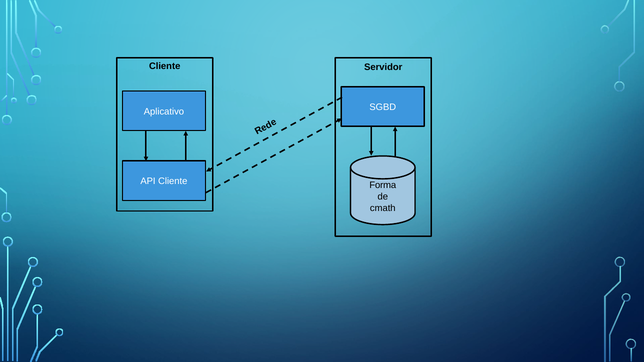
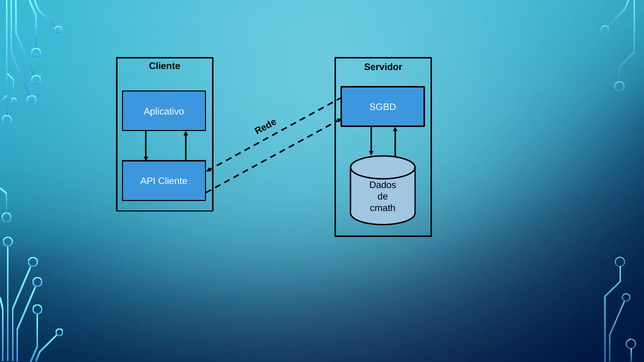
Forma: Forma -> Dados
